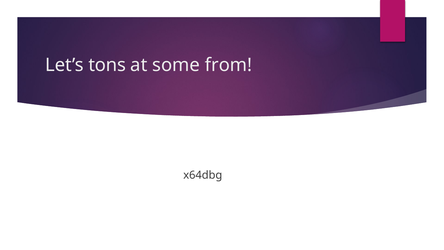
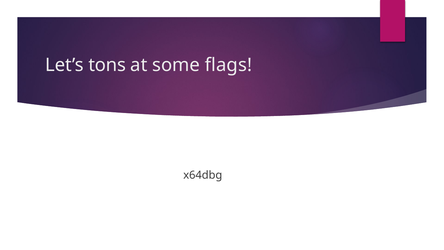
from: from -> flags
